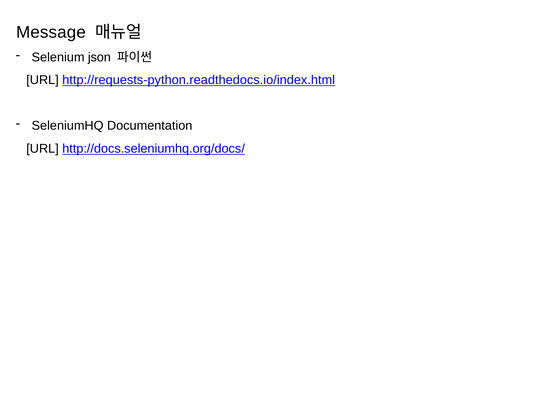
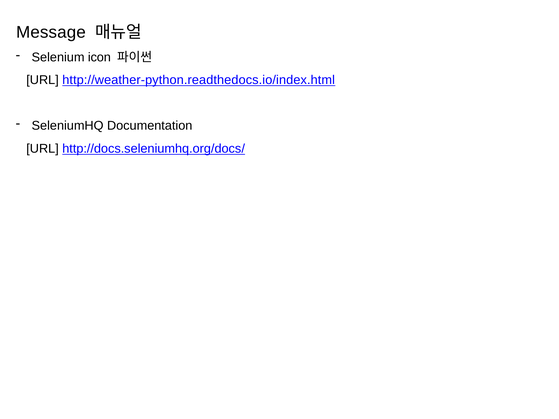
json: json -> icon
http://requests-python.readthedocs.io/index.html: http://requests-python.readthedocs.io/index.html -> http://weather-python.readthedocs.io/index.html
